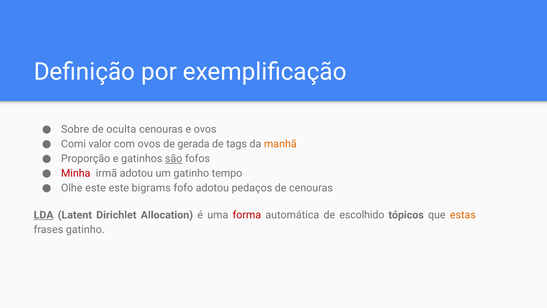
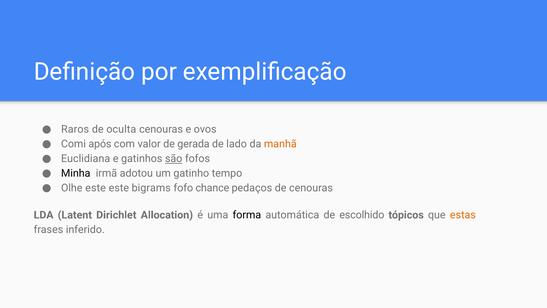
Sobre: Sobre -> Raros
valor: valor -> após
com ovos: ovos -> valor
tags: tags -> lado
Proporção: Proporção -> Euclidiana
Minha colour: red -> black
fofo adotou: adotou -> chance
LDA underline: present -> none
forma colour: red -> black
frases gatinho: gatinho -> inferido
